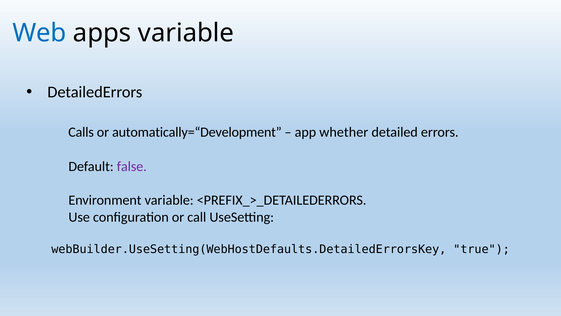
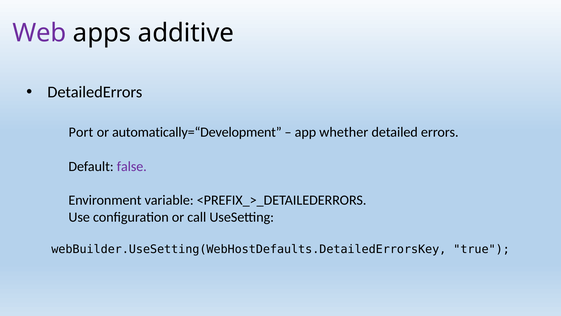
Web colour: blue -> purple
apps variable: variable -> additive
Calls: Calls -> Port
